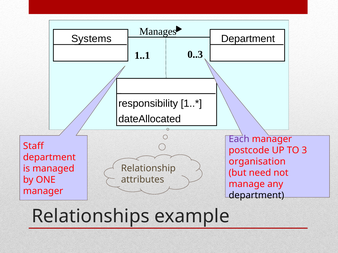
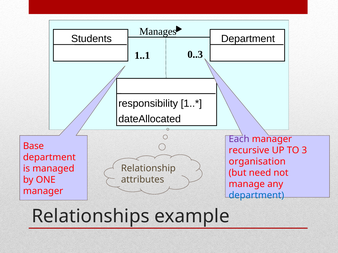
Systems: Systems -> Students
Staff: Staff -> Base
postcode: postcode -> recursive
department at (256, 196) colour: black -> blue
